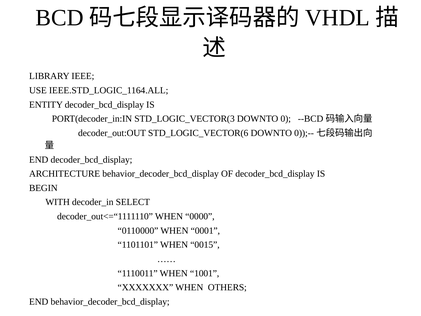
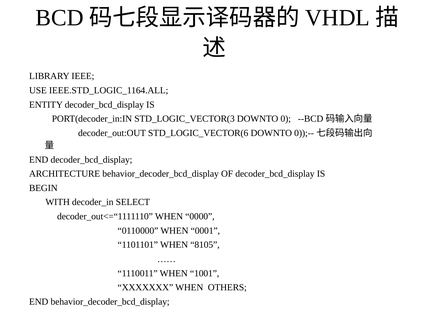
0015: 0015 -> 8105
